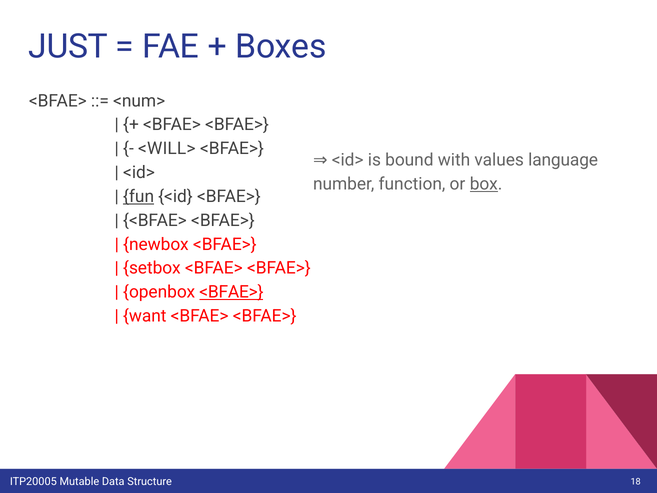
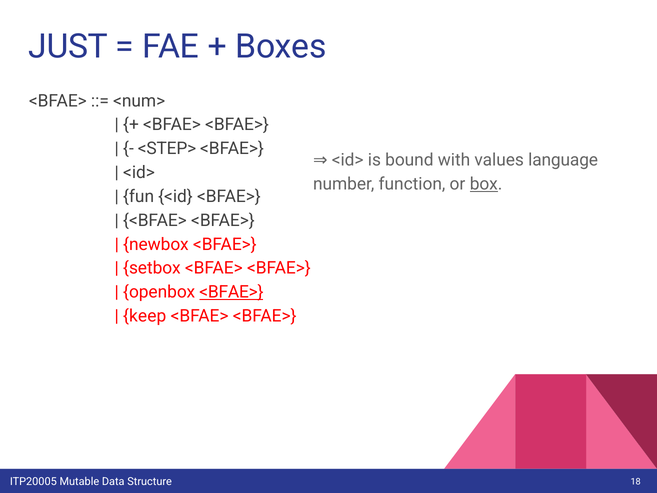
<WILL>: <WILL> -> <STEP>
fun underline: present -> none
want: want -> keep
